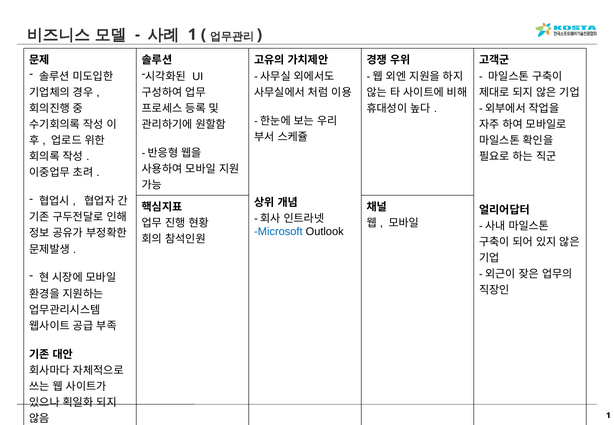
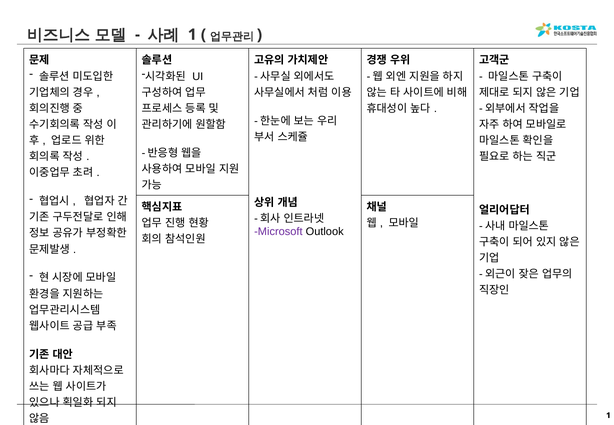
Microsoft colour: blue -> purple
